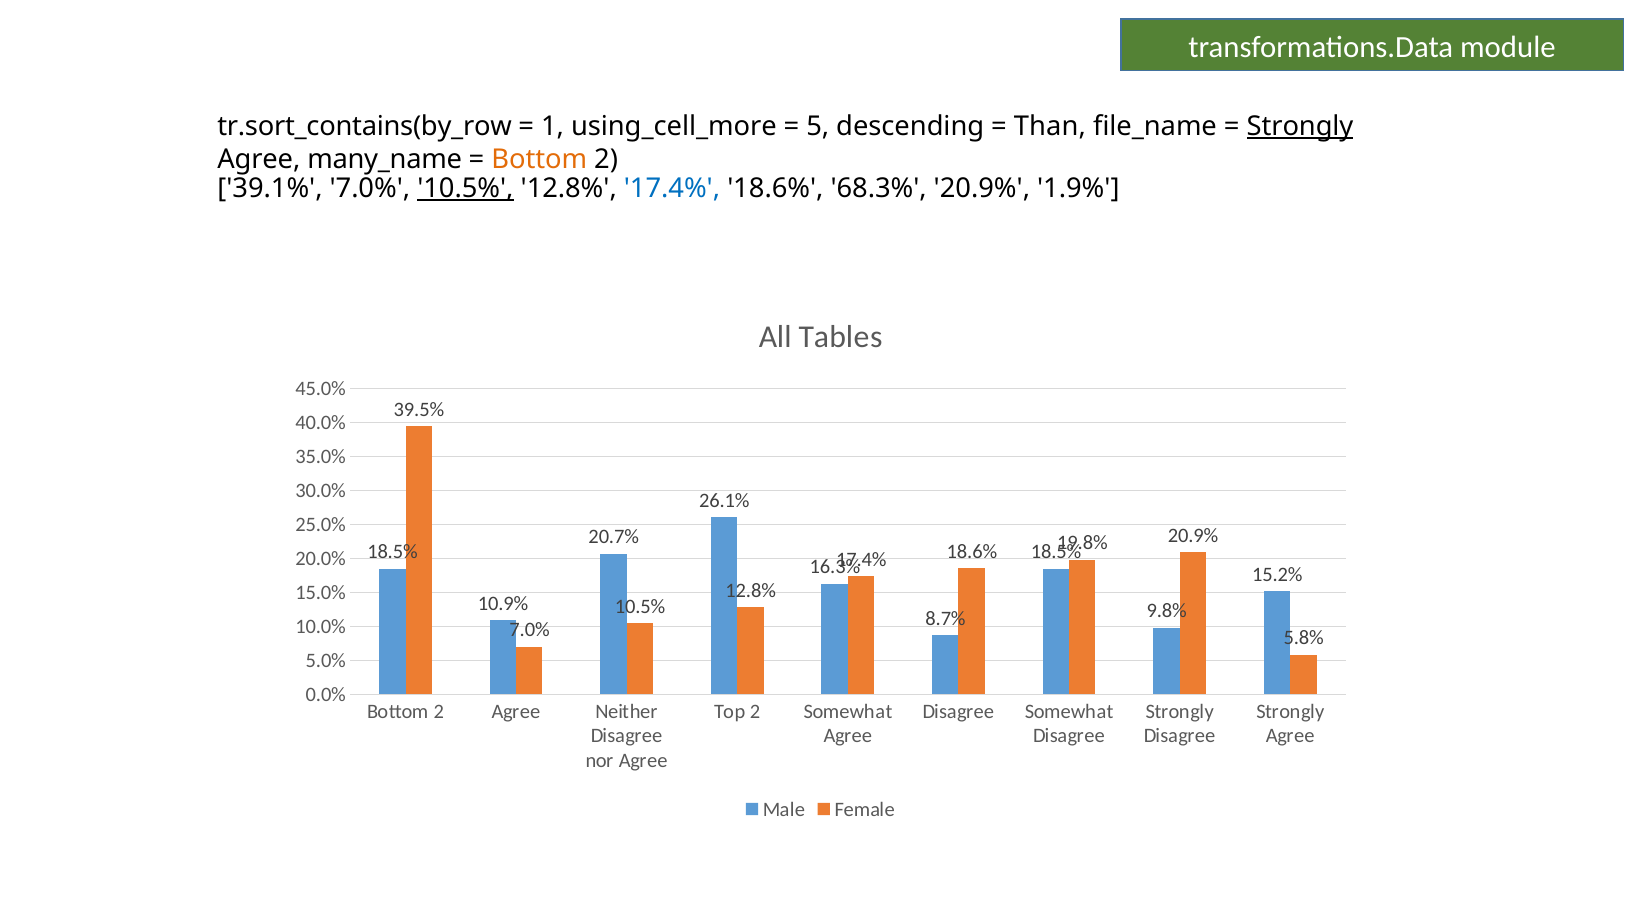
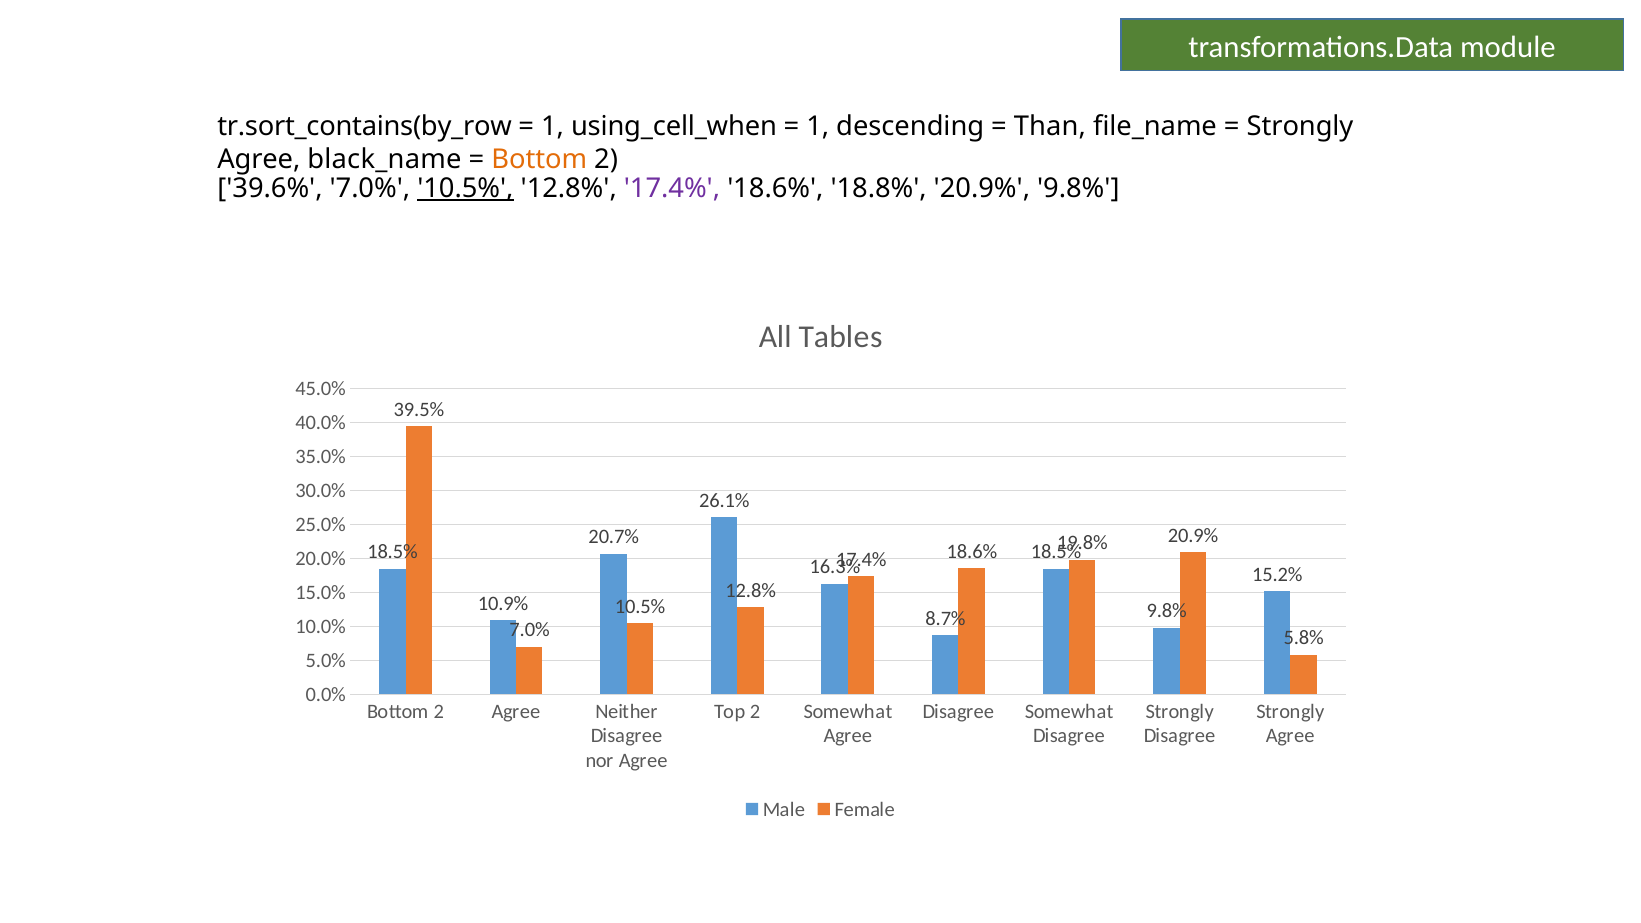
using_cell_more: using_cell_more -> using_cell_when
5 at (818, 126): 5 -> 1
Strongly at (1300, 126) underline: present -> none
many_name: many_name -> black_name
39.1%: 39.1% -> 39.6%
17.4% at (672, 188) colour: blue -> purple
68.3%: 68.3% -> 18.8%
20.9% 1.9%: 1.9% -> 9.8%
